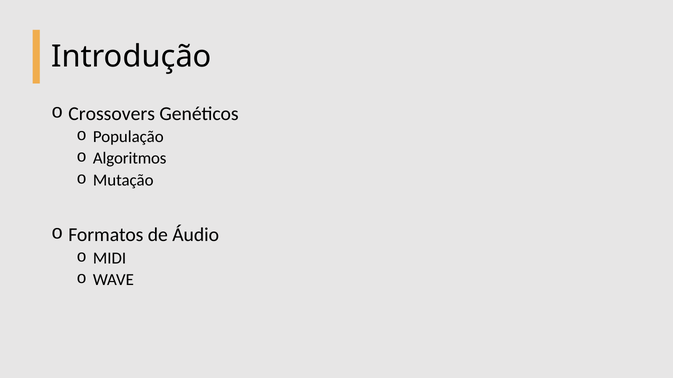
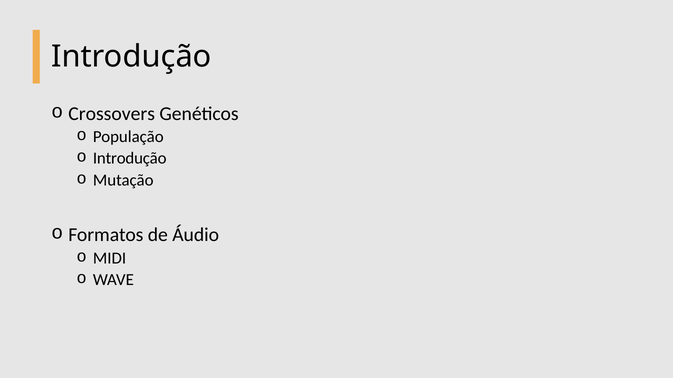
Algoritmos at (130, 159): Algoritmos -> Introdução
